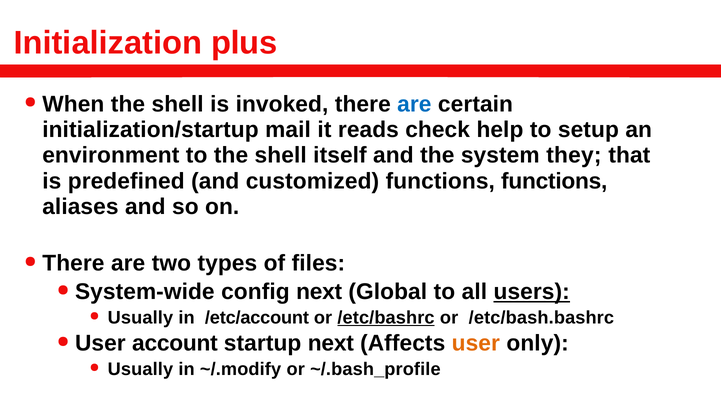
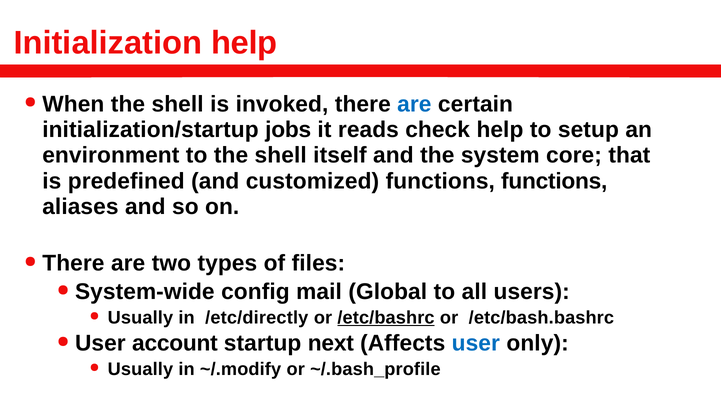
Initialization plus: plus -> help
mail: mail -> jobs
they: they -> core
config next: next -> mail
users underline: present -> none
/etc/account: /etc/account -> /etc/directly
user at (476, 343) colour: orange -> blue
